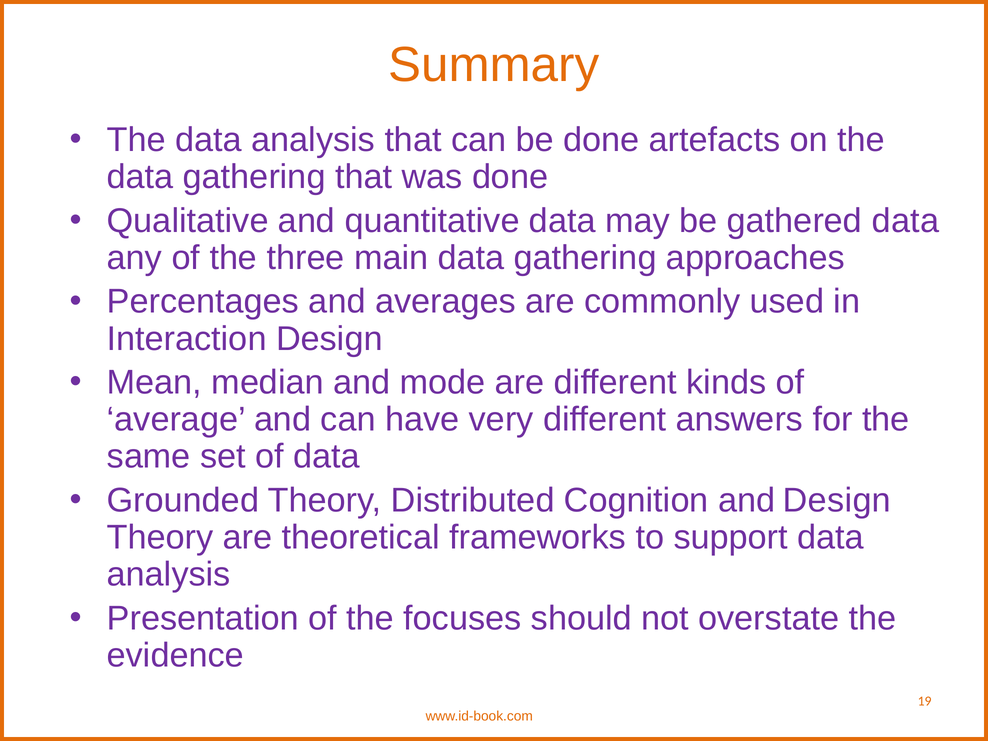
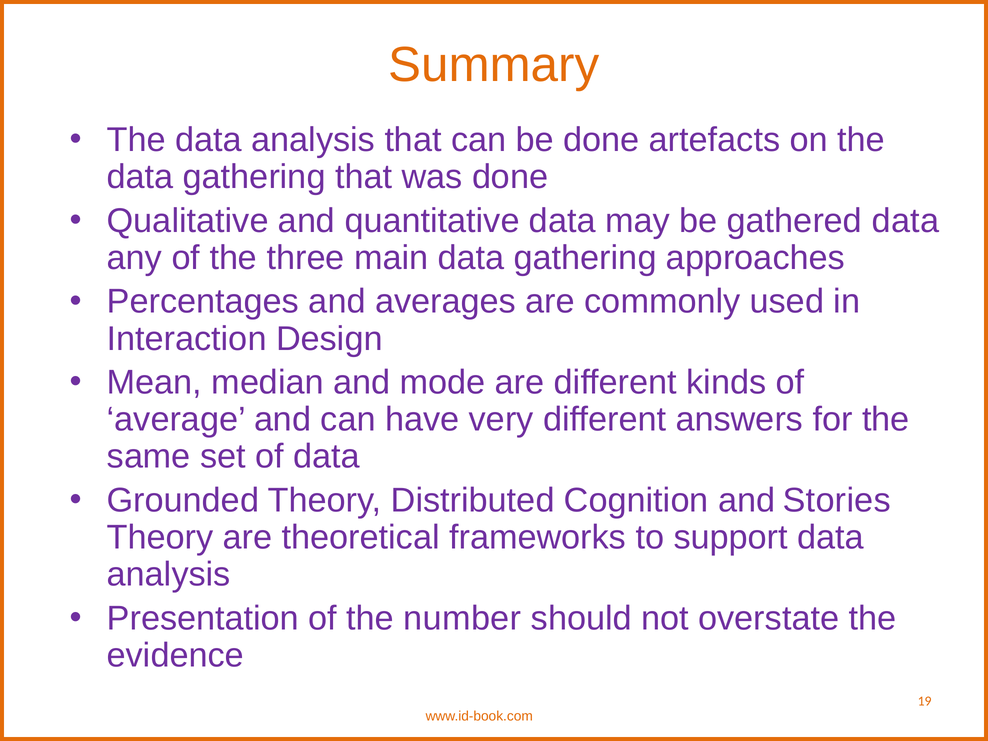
and Design: Design -> Stories
focuses: focuses -> number
